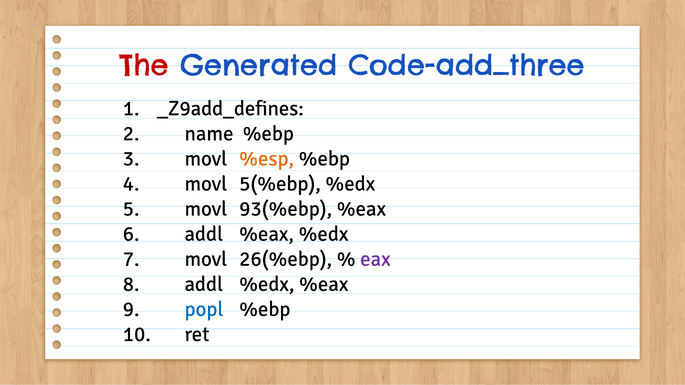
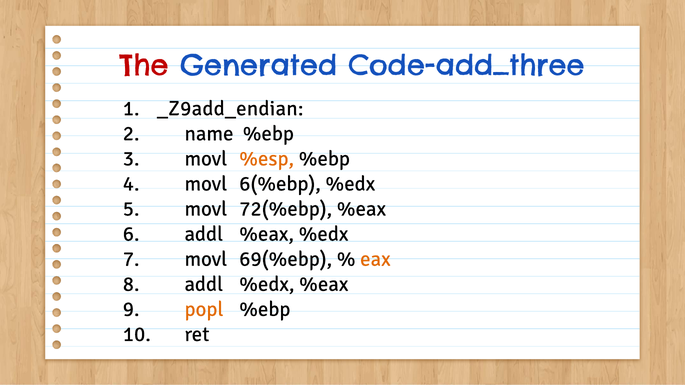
_Z9add_defines: _Z9add_defines -> _Z9add_endian
5(%ebp: 5(%ebp -> 6(%ebp
93(%ebp: 93(%ebp -> 72(%ebp
26(%ebp: 26(%ebp -> 69(%ebp
eax colour: purple -> orange
popl colour: blue -> orange
